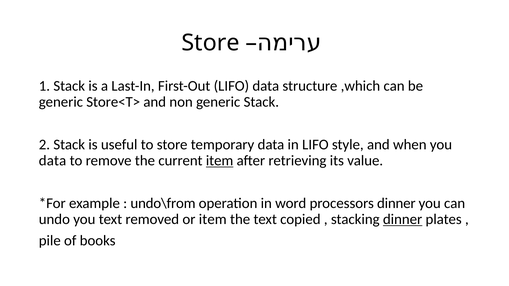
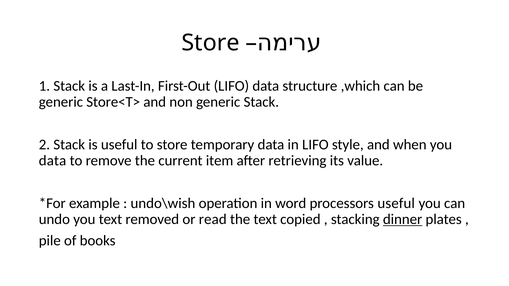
item at (220, 161) underline: present -> none
undo\from: undo\from -> undo\wish
processors dinner: dinner -> useful
or item: item -> read
